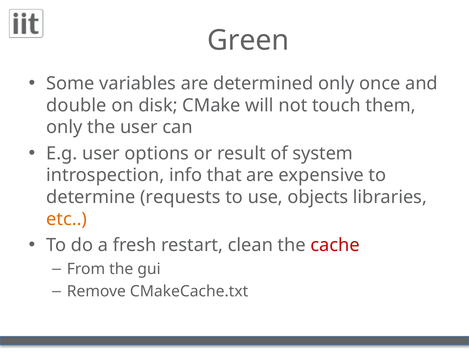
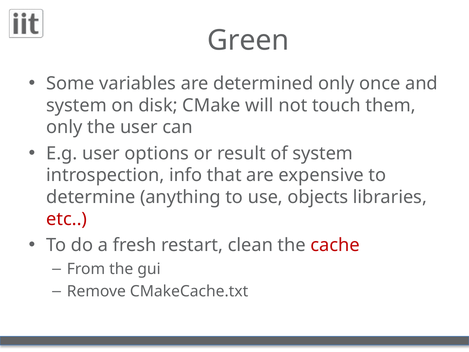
double at (76, 105): double -> system
requests: requests -> anything
etc colour: orange -> red
